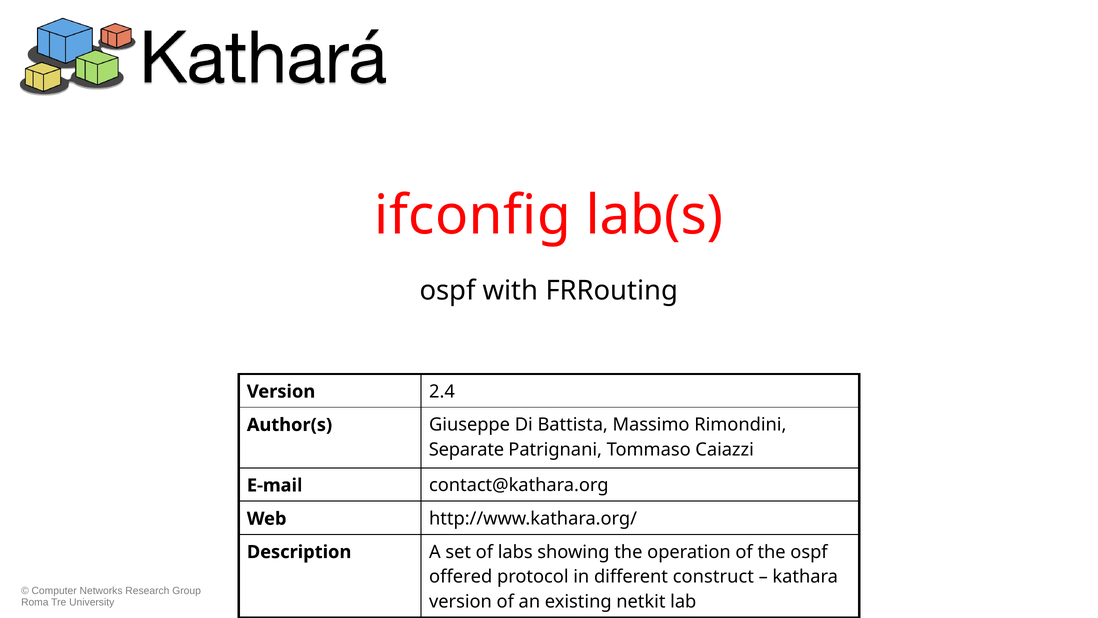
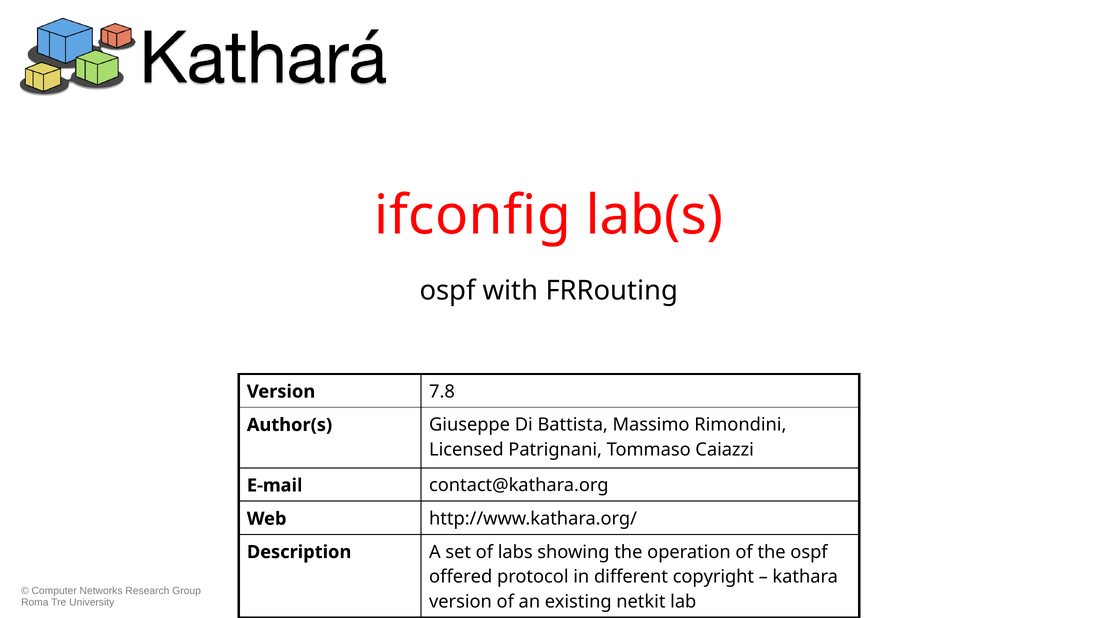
2.4: 2.4 -> 7.8
Separate: Separate -> Licensed
construct: construct -> copyright
